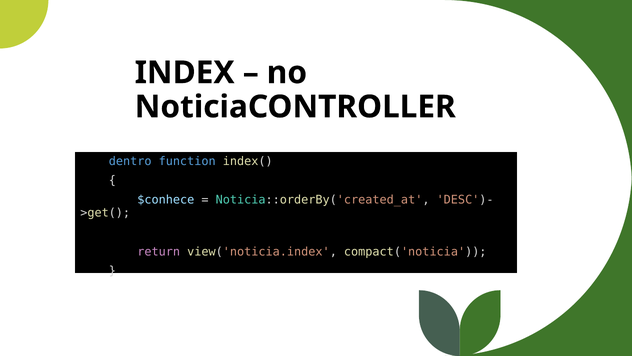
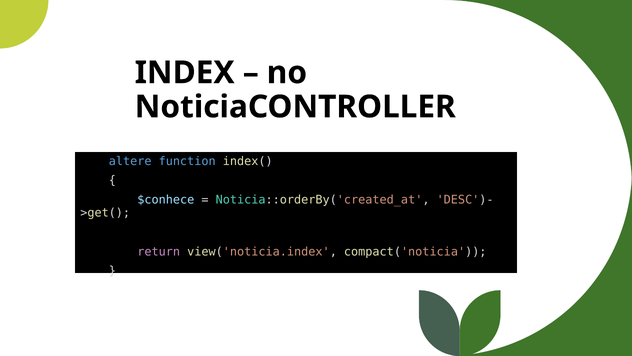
dentro: dentro -> altere
